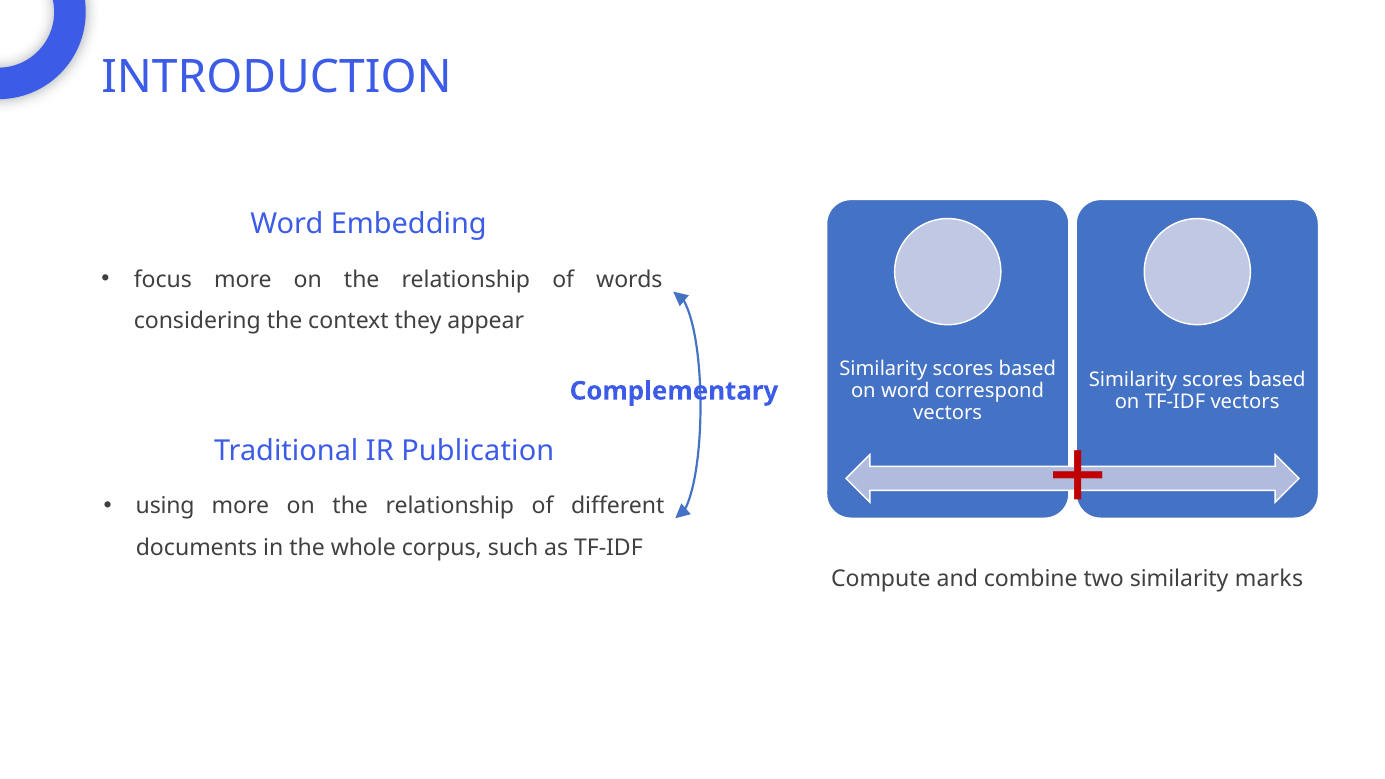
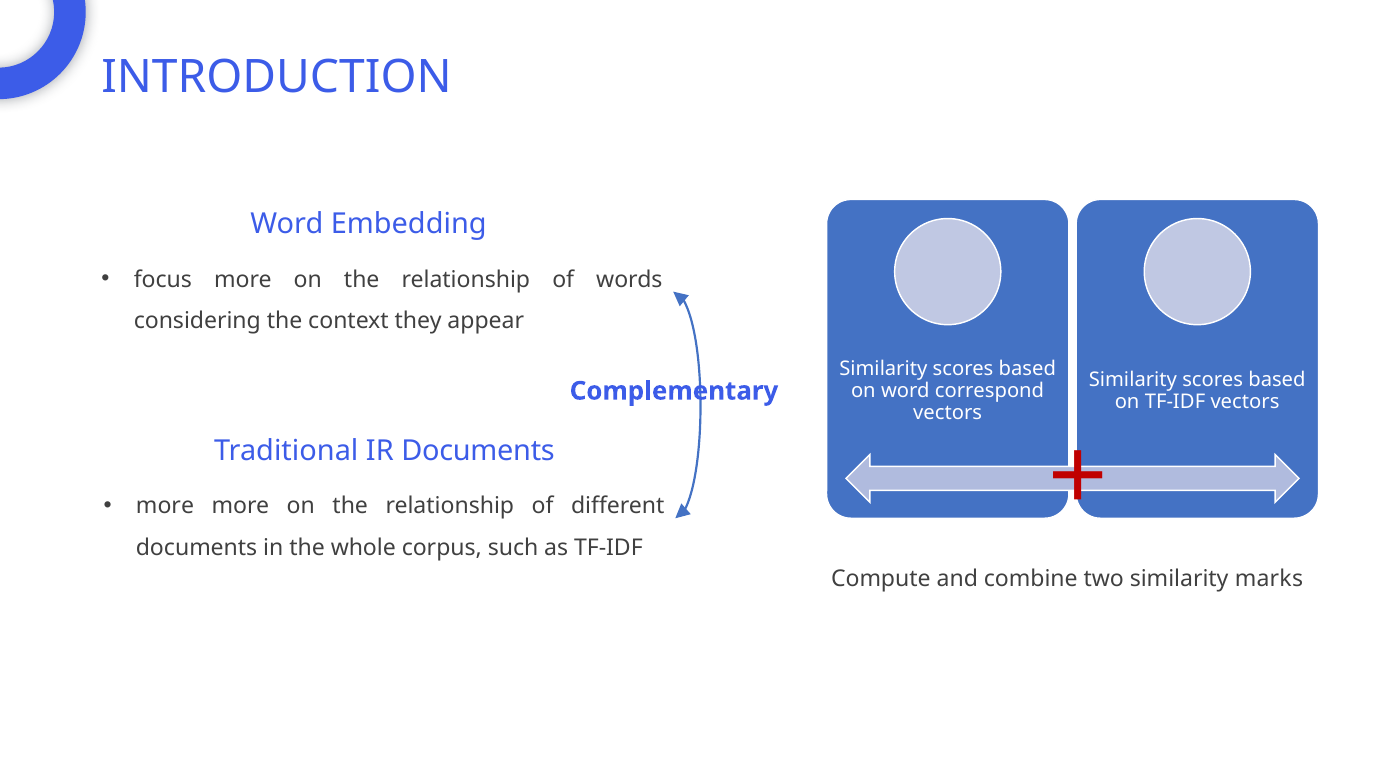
IR Publication: Publication -> Documents
using at (165, 506): using -> more
